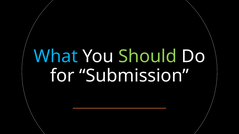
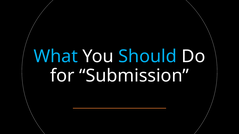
Should colour: light green -> light blue
